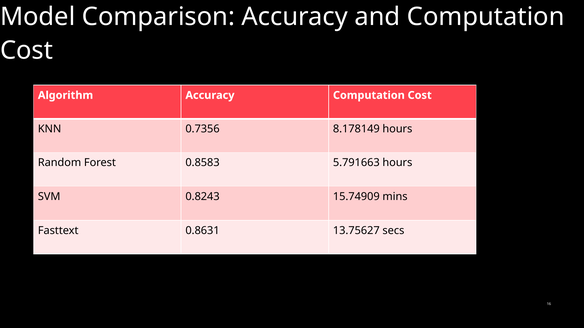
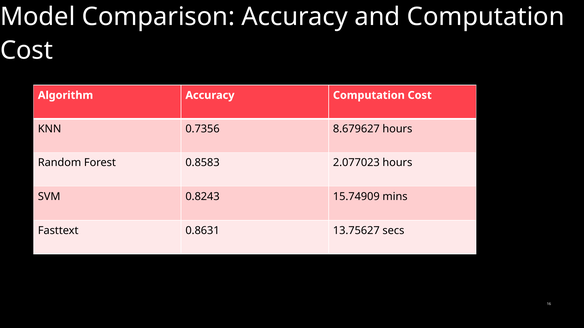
8.178149: 8.178149 -> 8.679627
5.791663: 5.791663 -> 2.077023
